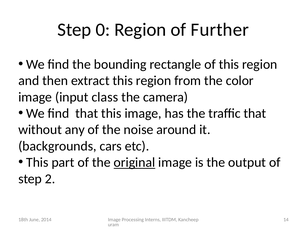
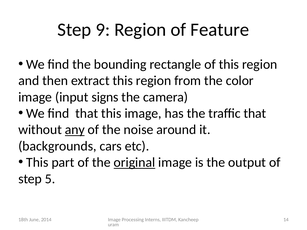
0: 0 -> 9
Further: Further -> Feature
class: class -> signs
any underline: none -> present
2: 2 -> 5
